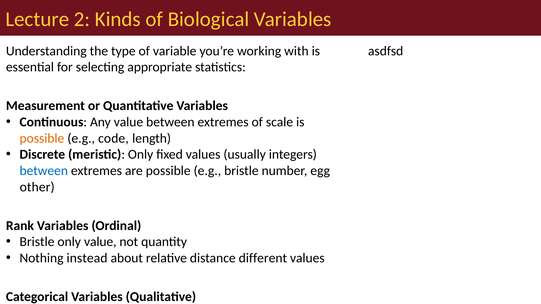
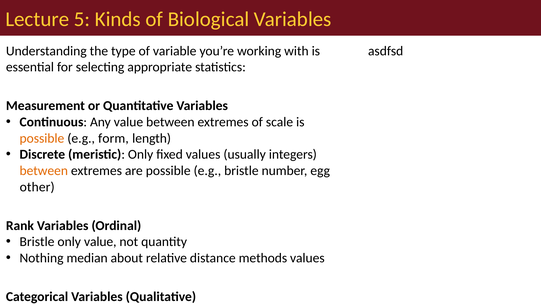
2: 2 -> 5
code: code -> form
between at (44, 171) colour: blue -> orange
Nothing instead: instead -> median
different: different -> methods
